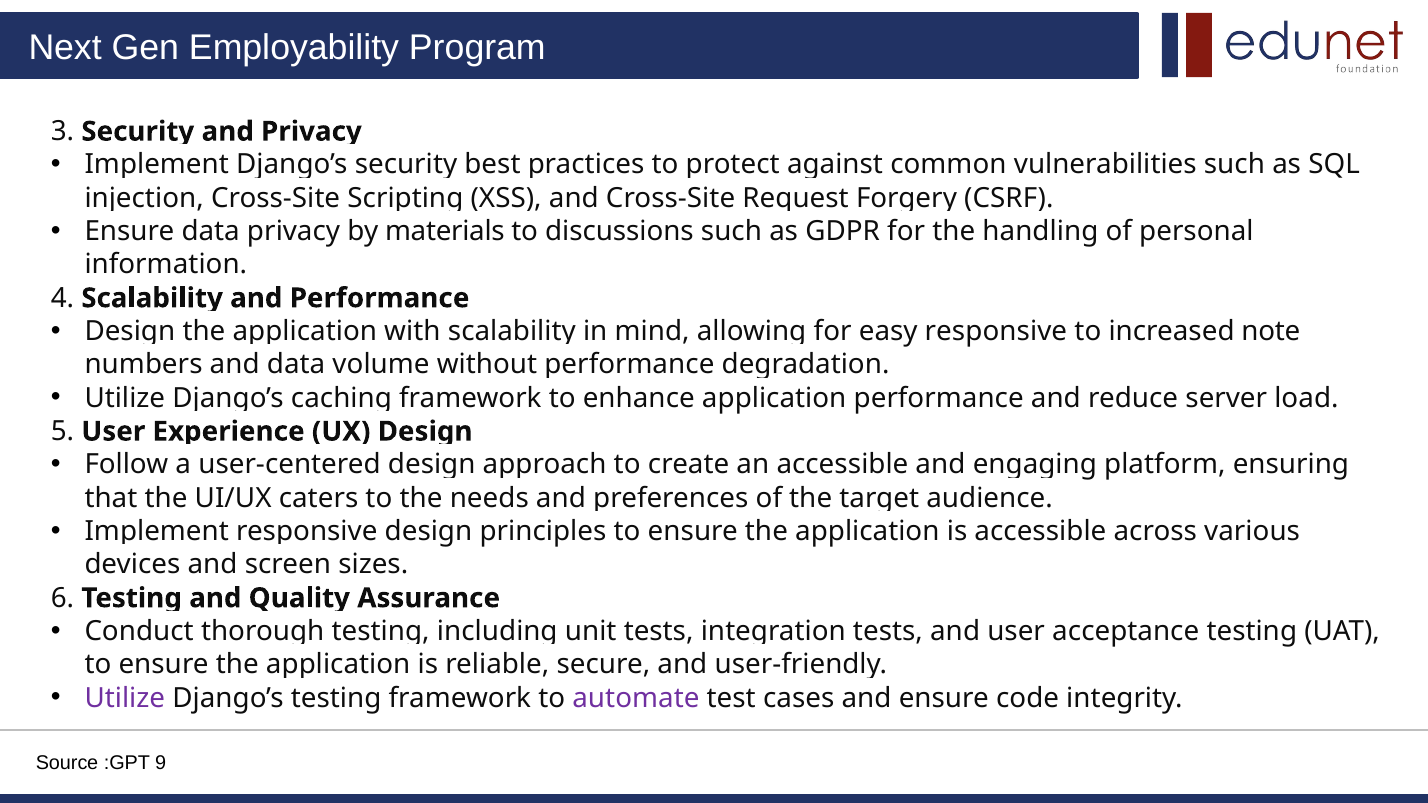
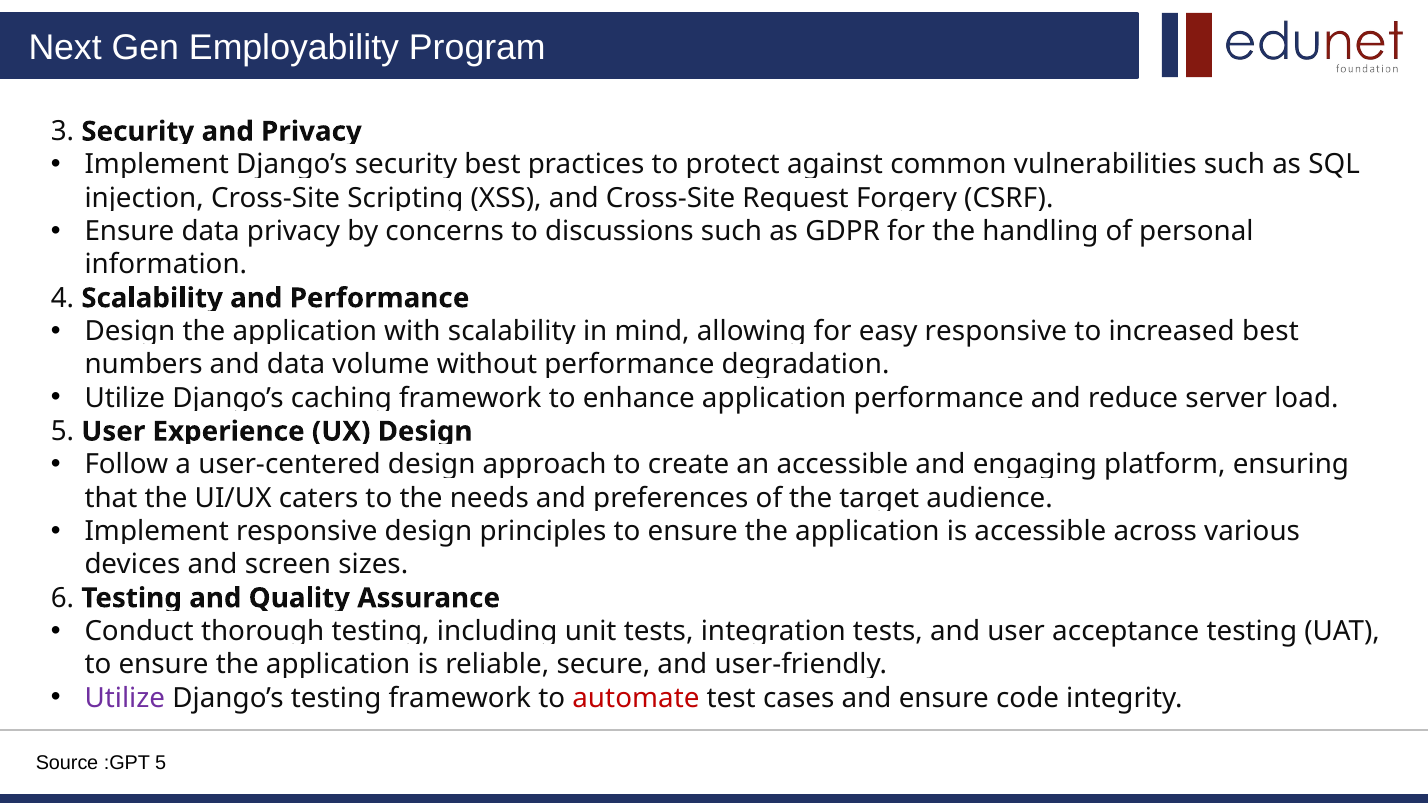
materials: materials -> concerns
increased note: note -> best
automate colour: purple -> red
:GPT 9: 9 -> 5
